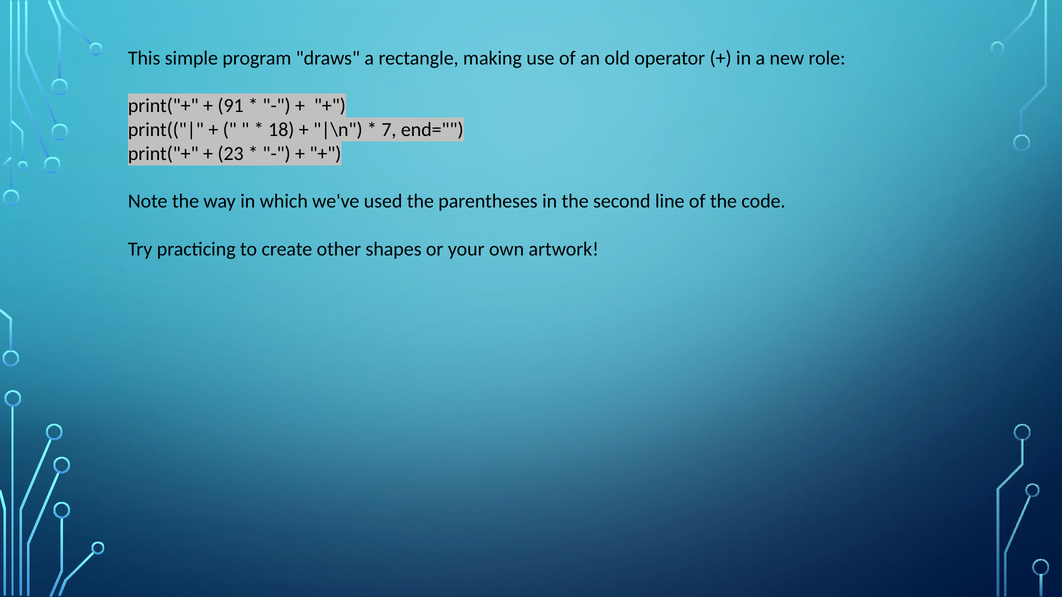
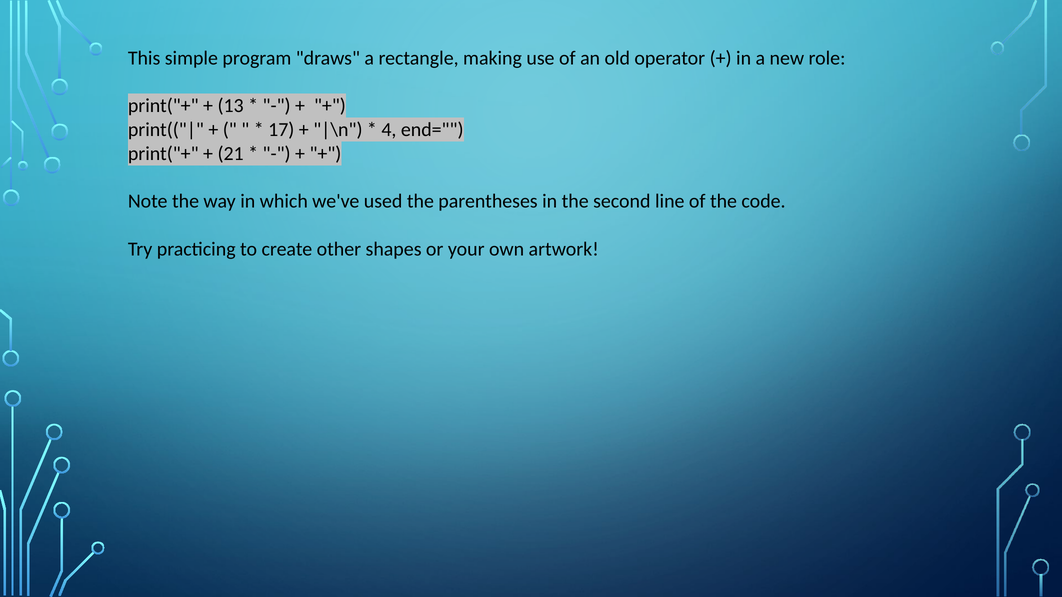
91: 91 -> 13
18: 18 -> 17
7: 7 -> 4
23: 23 -> 21
